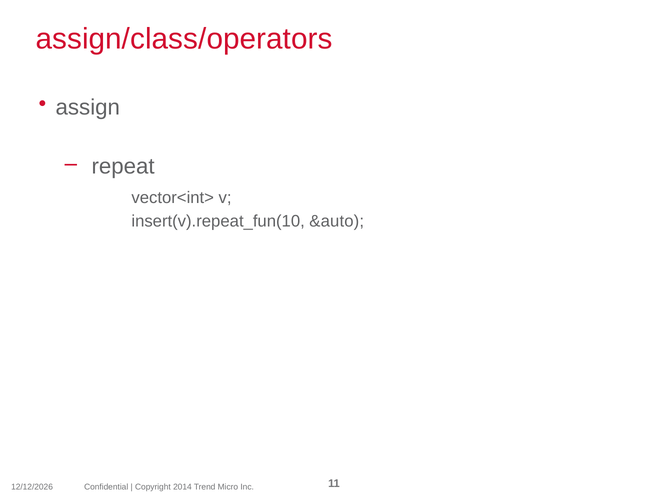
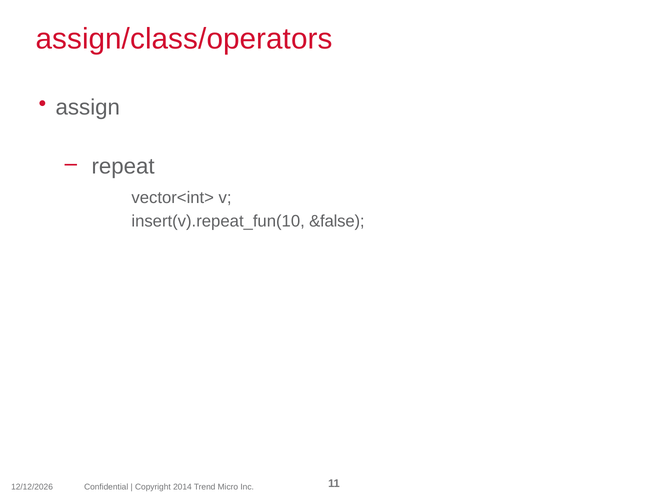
&auto: &auto -> &false
